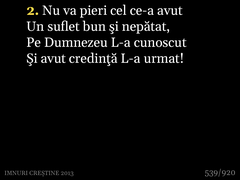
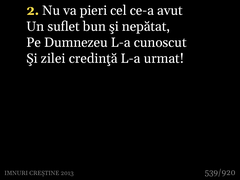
Şi avut: avut -> zilei
